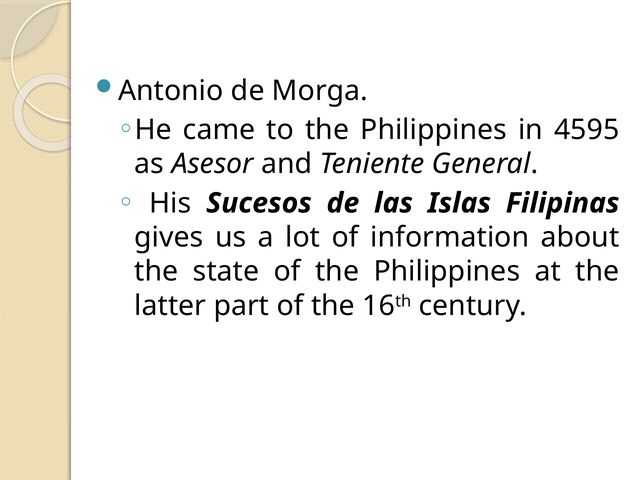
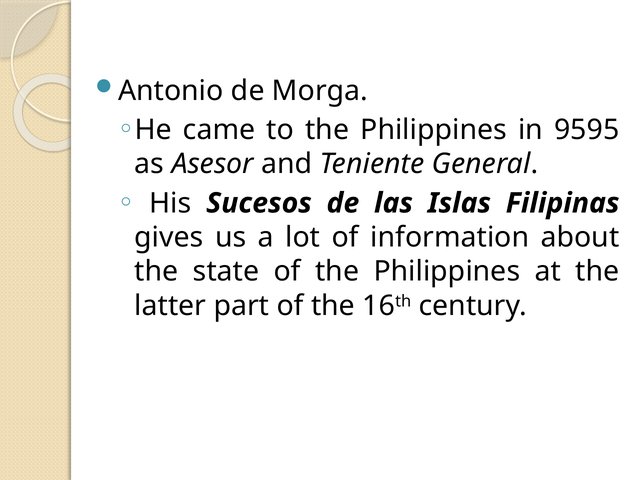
4595: 4595 -> 9595
